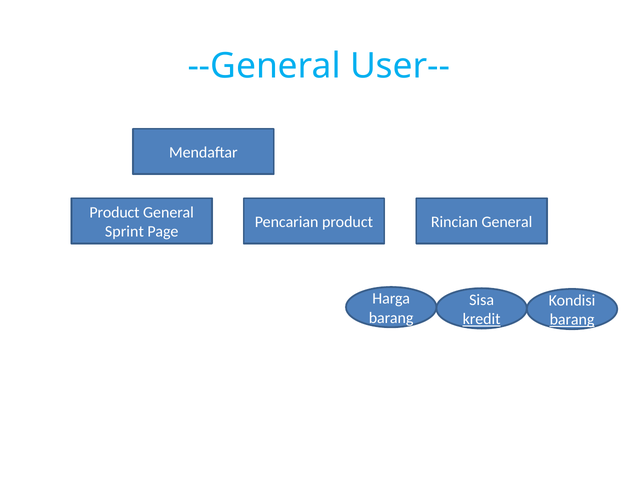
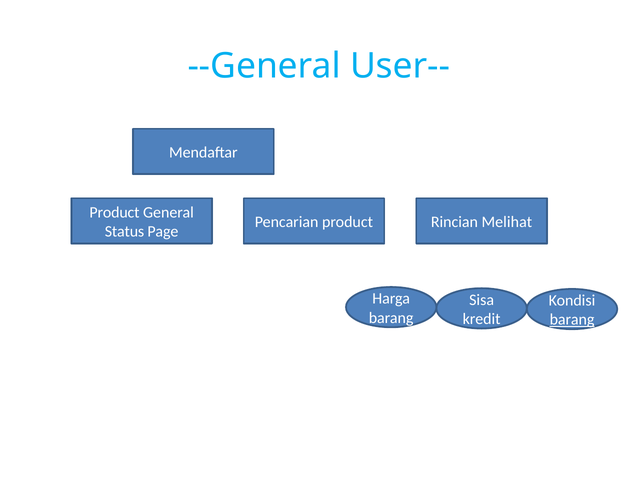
Rincian General: General -> Melihat
Sprint: Sprint -> Status
kredit underline: present -> none
